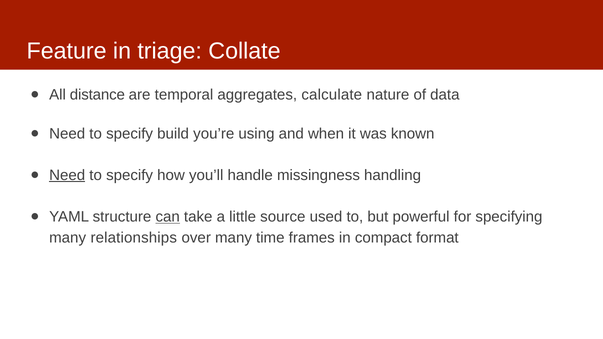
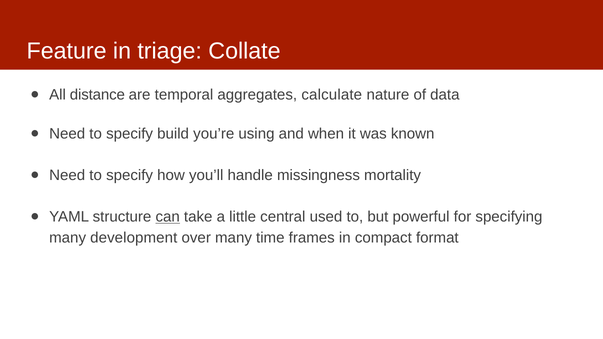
Need at (67, 175) underline: present -> none
handling: handling -> mortality
source: source -> central
relationships: relationships -> development
